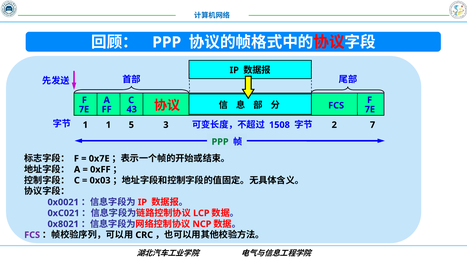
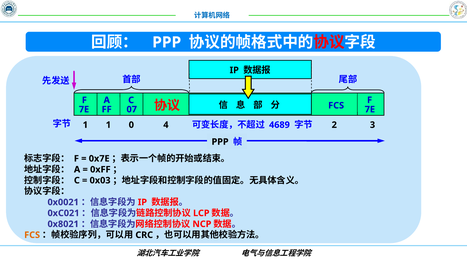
43: 43 -> 07
5: 5 -> 0
1508: 1508 -> 4689
3: 3 -> 4
7: 7 -> 3
PPP at (220, 142) colour: green -> black
FCS at (32, 235) colour: purple -> orange
